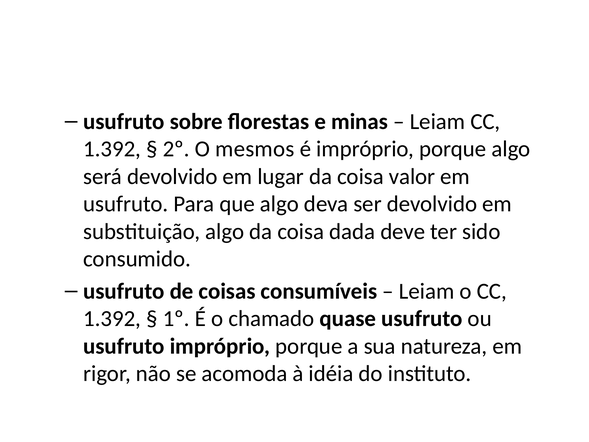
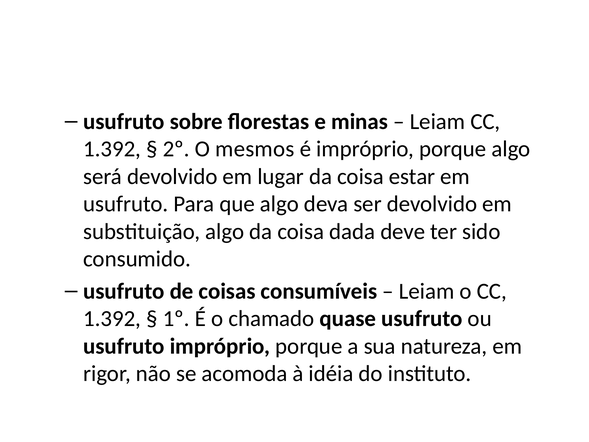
valor: valor -> estar
